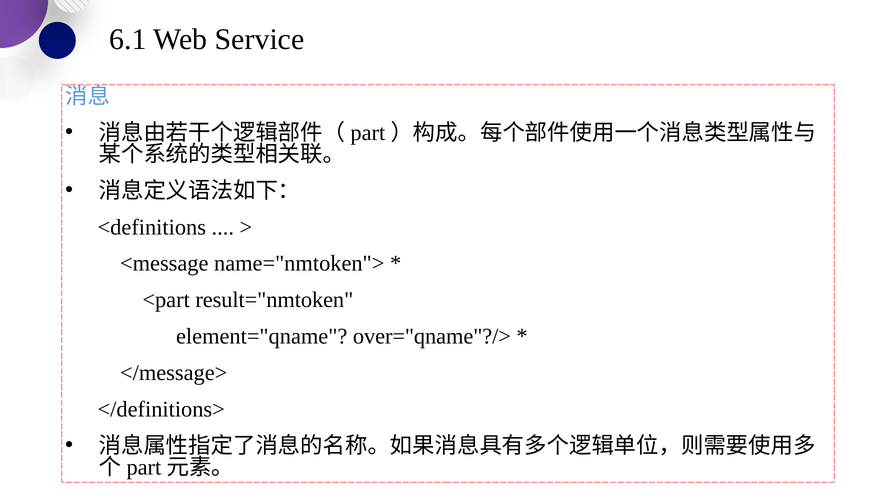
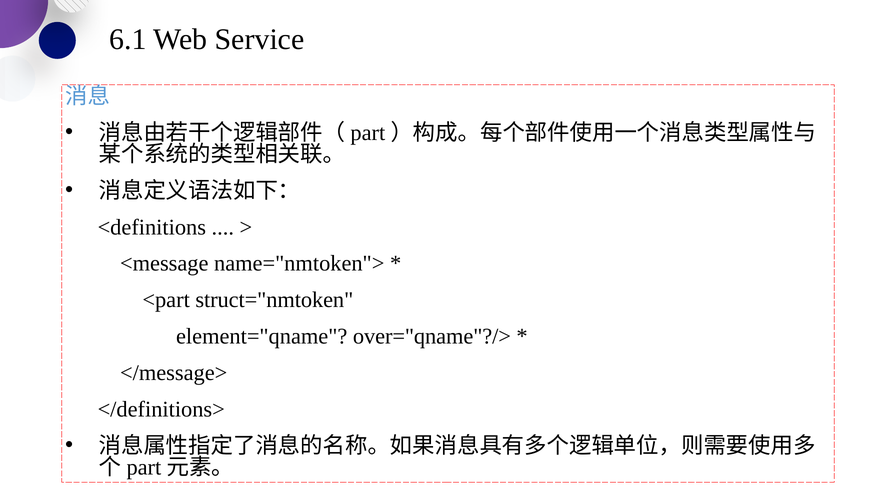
result="nmtoken: result="nmtoken -> struct="nmtoken
